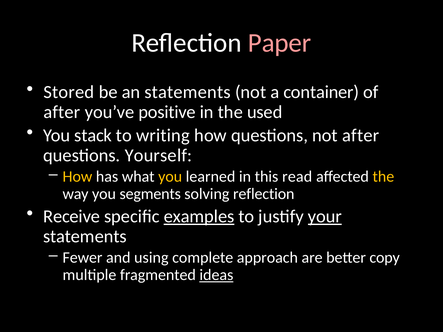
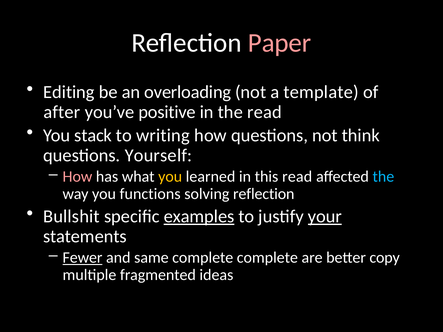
Stored: Stored -> Editing
an statements: statements -> overloading
container: container -> template
the used: used -> read
not after: after -> think
How at (77, 177) colour: yellow -> pink
the at (383, 177) colour: yellow -> light blue
segments: segments -> functions
Receive: Receive -> Bullshit
Fewer underline: none -> present
using: using -> same
complete approach: approach -> complete
ideas underline: present -> none
